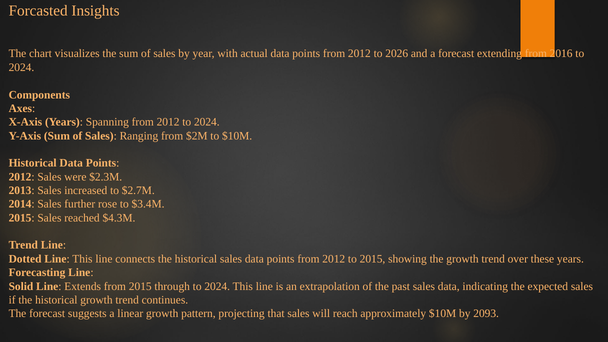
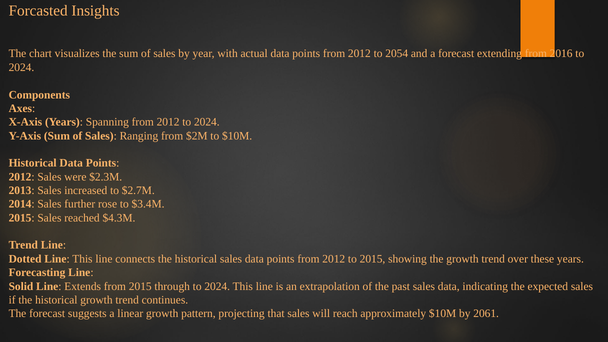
2026: 2026 -> 2054
2093: 2093 -> 2061
